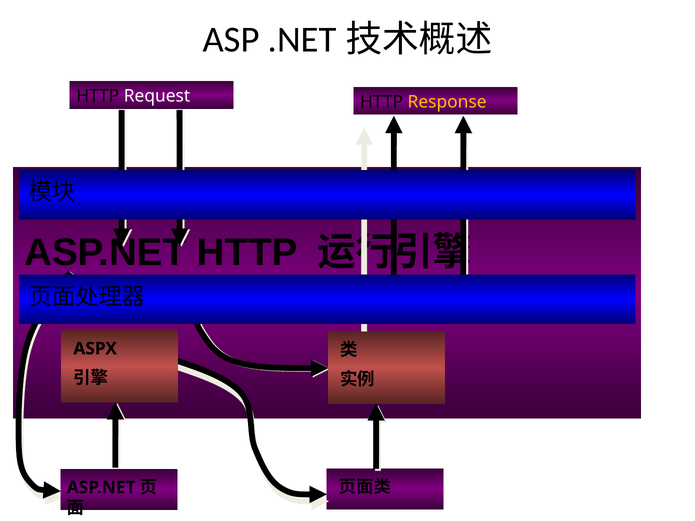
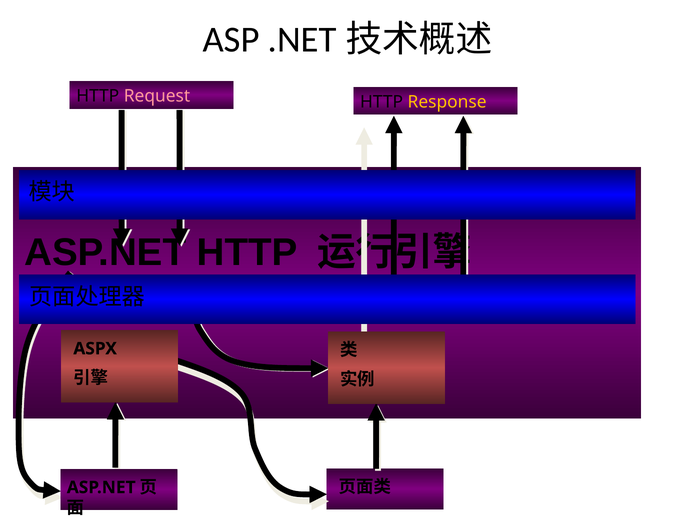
Request colour: white -> pink
